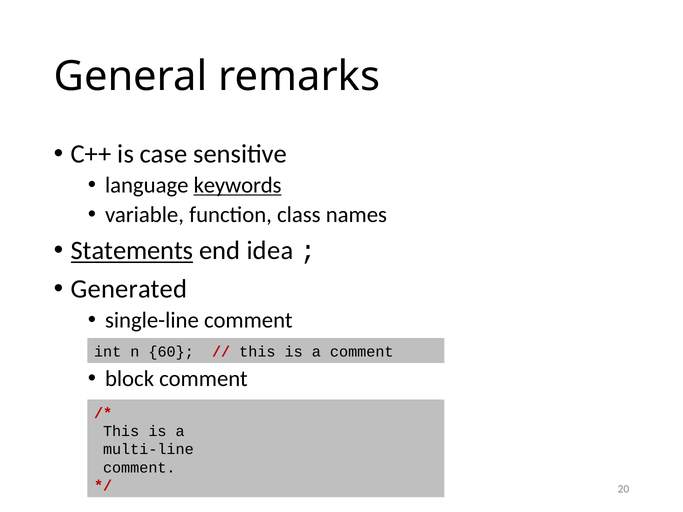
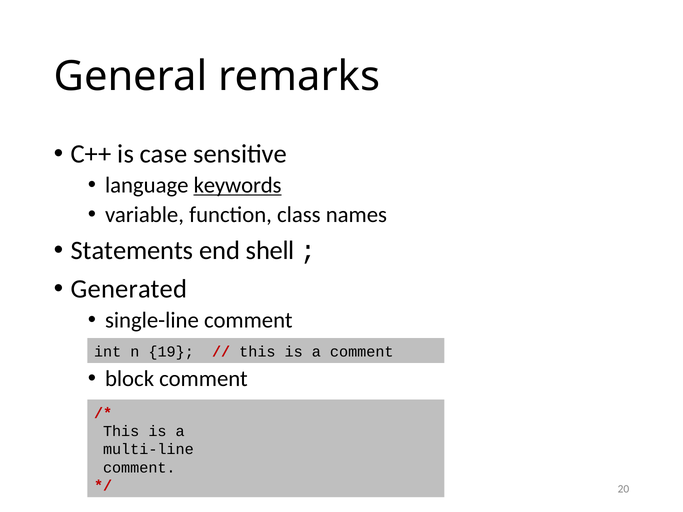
Statements underline: present -> none
idea: idea -> shell
60: 60 -> 19
